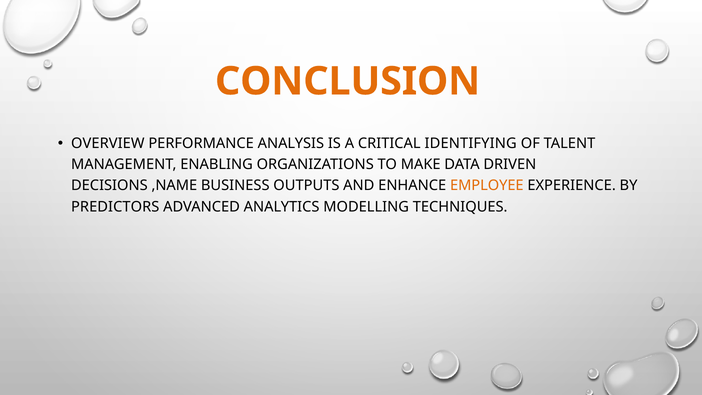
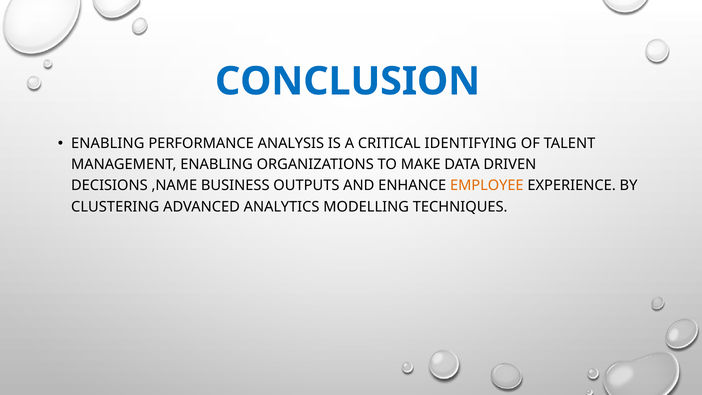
CONCLUSION colour: orange -> blue
OVERVIEW at (108, 143): OVERVIEW -> ENABLING
PREDICTORS: PREDICTORS -> CLUSTERING
